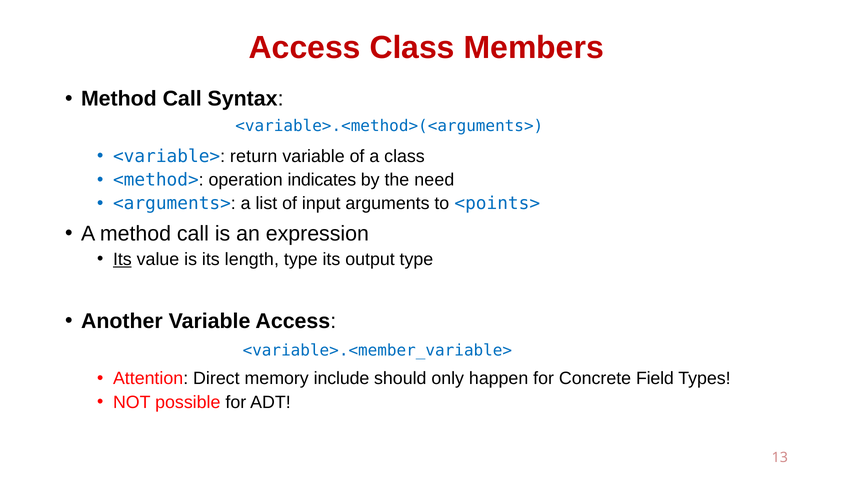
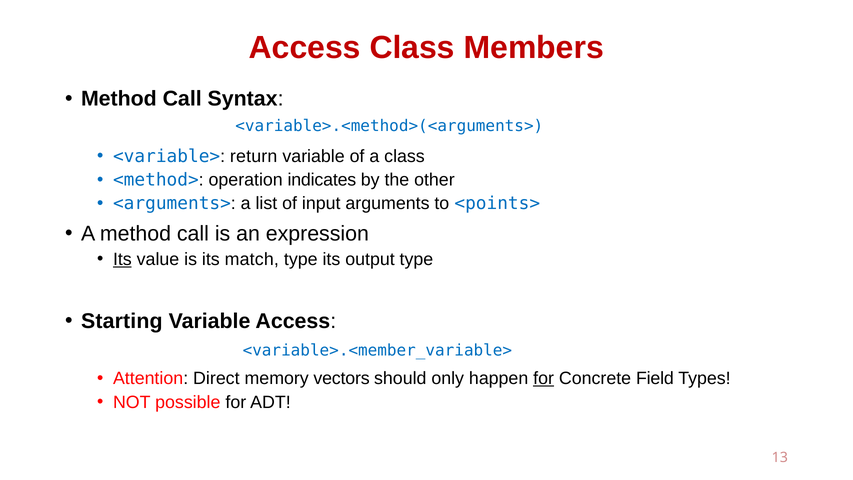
need: need -> other
length: length -> match
Another: Another -> Starting
include: include -> vectors
for at (544, 378) underline: none -> present
